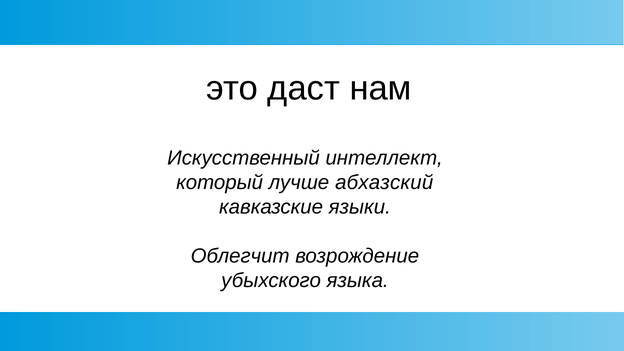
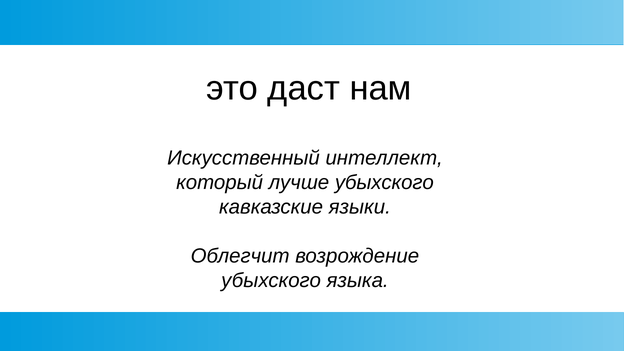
лучше абхазский: абхазский -> убыхского
